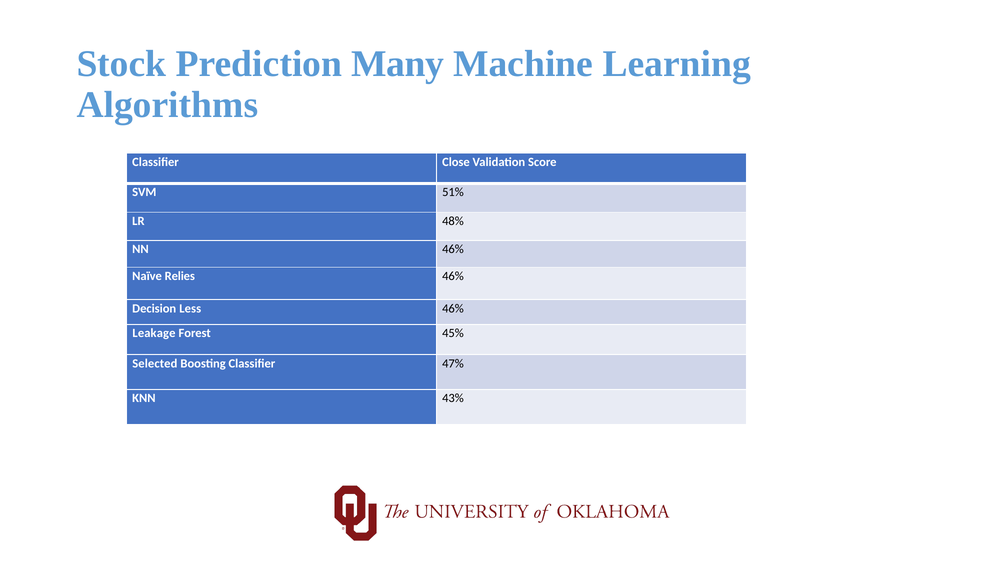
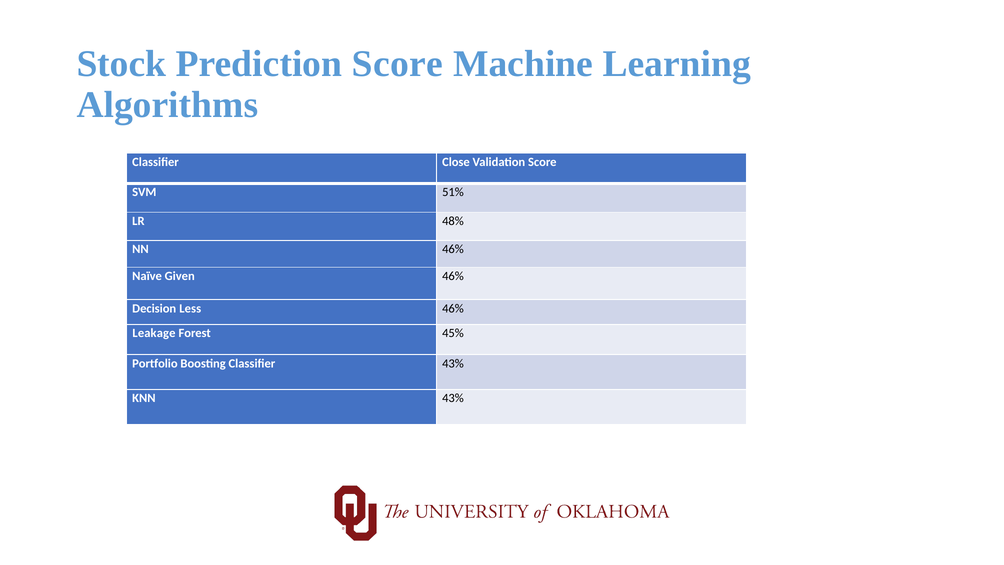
Prediction Many: Many -> Score
Relies: Relies -> Given
Selected: Selected -> Portfolio
Classifier 47%: 47% -> 43%
